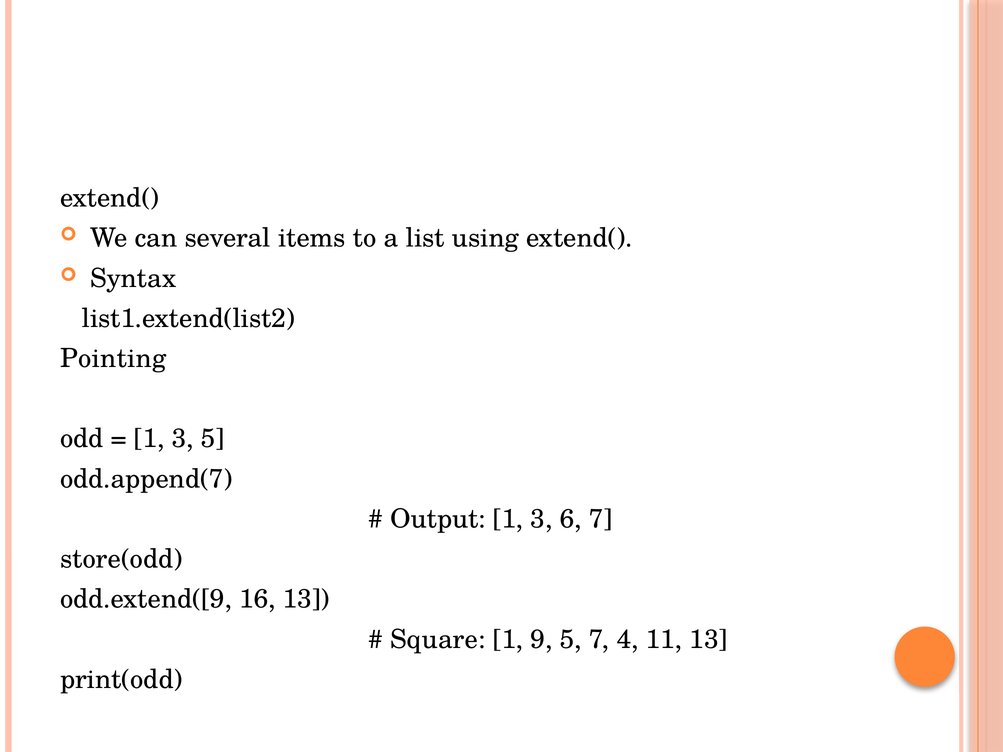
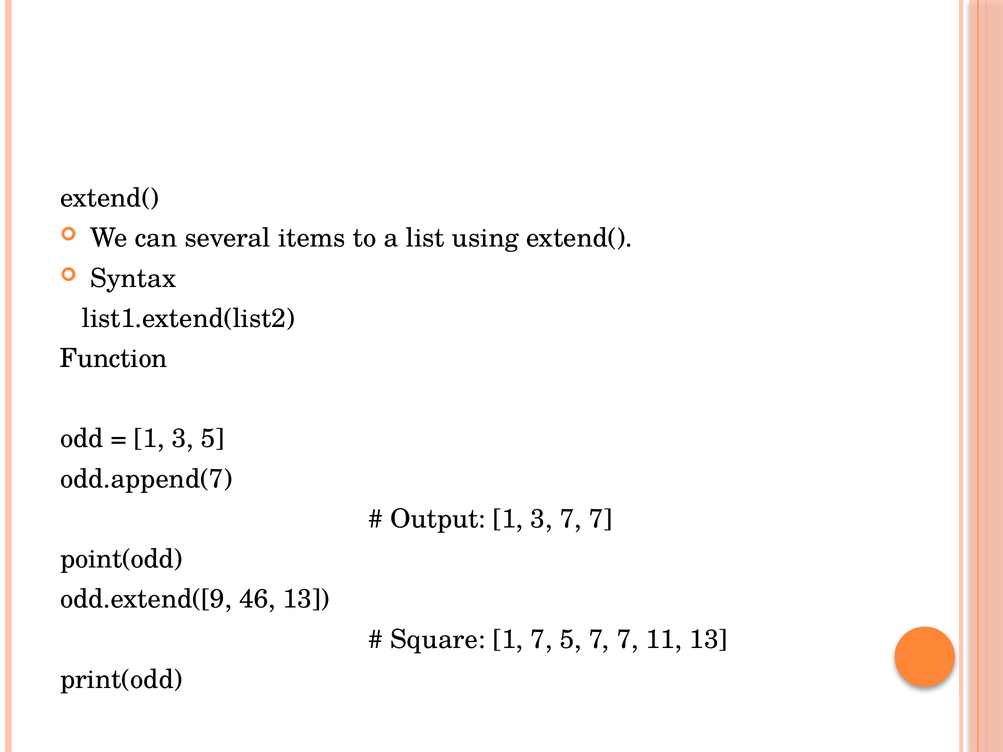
Pointing: Pointing -> Function
3 6: 6 -> 7
store(odd: store(odd -> point(odd
16: 16 -> 46
1 9: 9 -> 7
5 7 4: 4 -> 7
